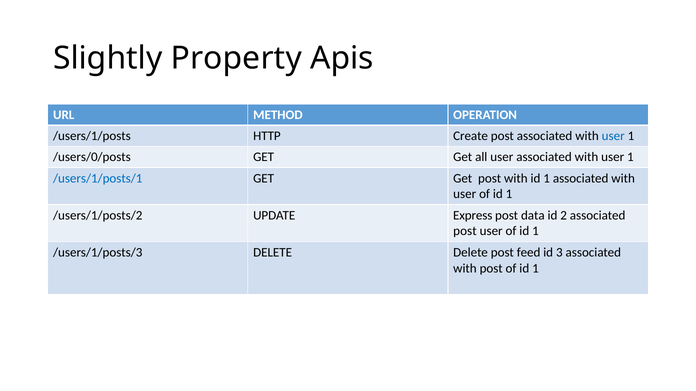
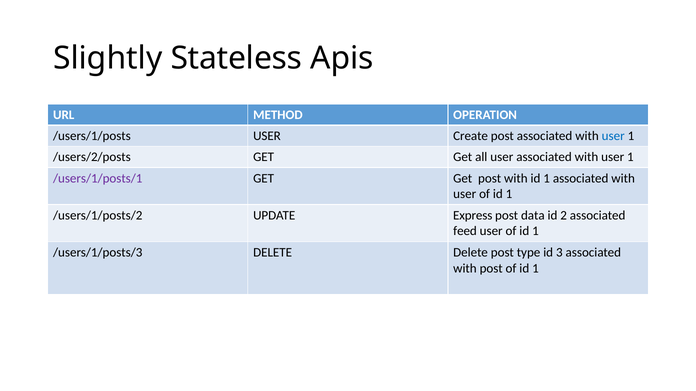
Property: Property -> Stateless
/users/1/posts HTTP: HTTP -> USER
/users/0/posts: /users/0/posts -> /users/2/posts
/users/1/posts/1 colour: blue -> purple
post at (465, 231): post -> feed
feed: feed -> type
